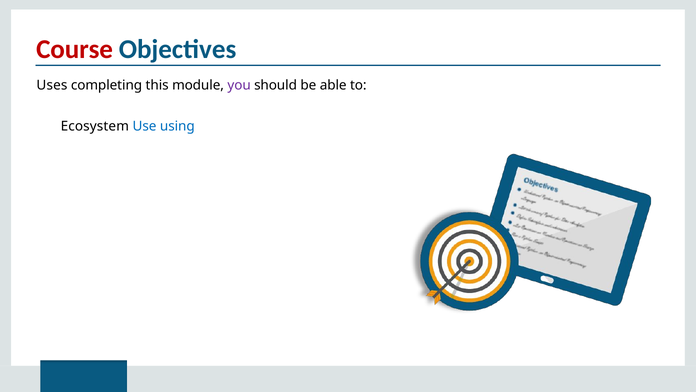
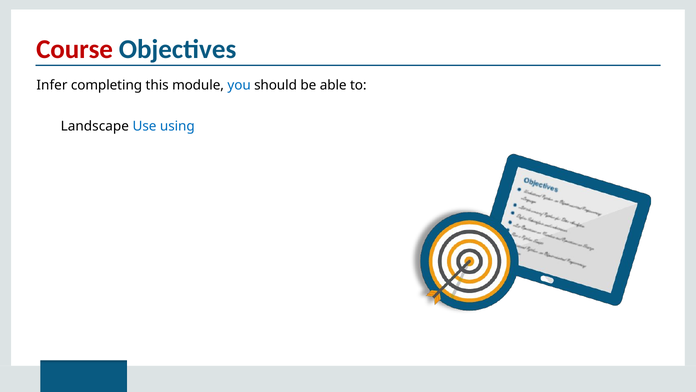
Uses: Uses -> Infer
you colour: purple -> blue
Ecosystem: Ecosystem -> Landscape
